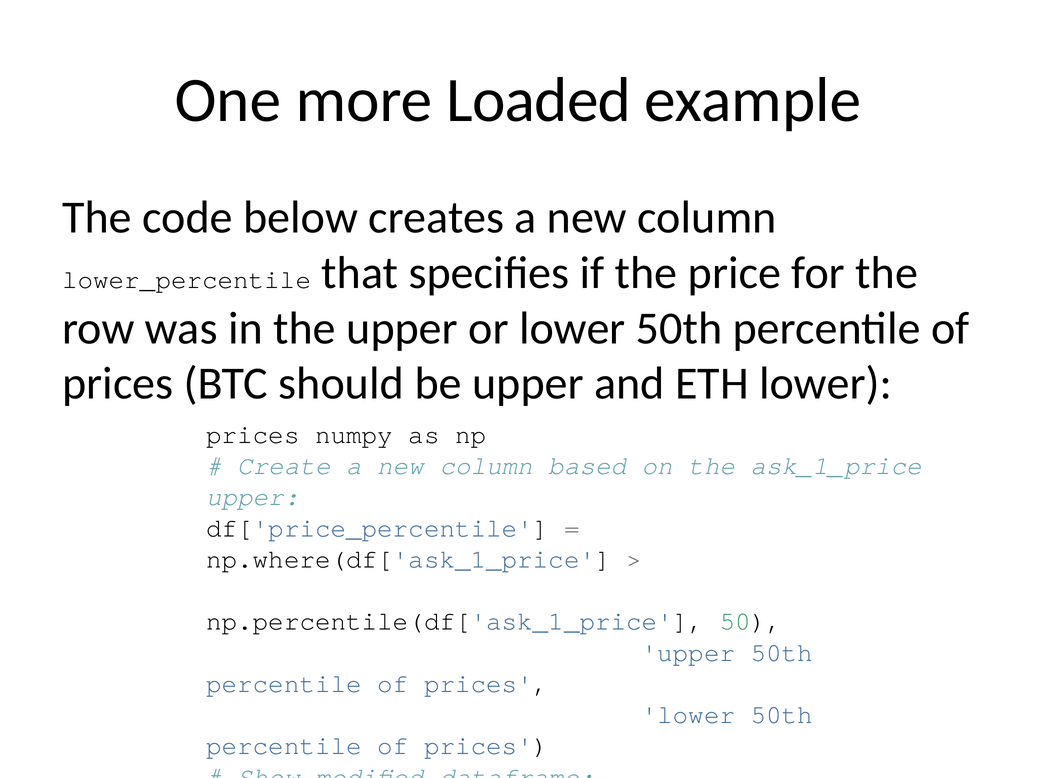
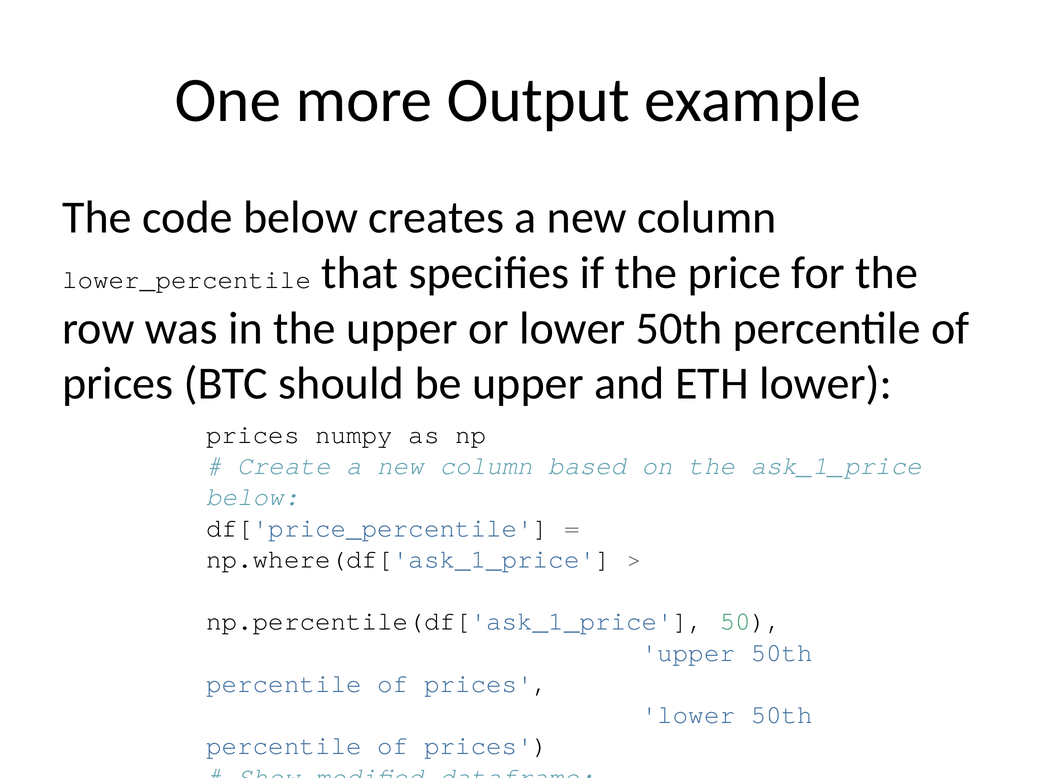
Loaded: Loaded -> Output
upper at (253, 497): upper -> below
